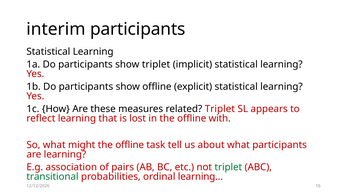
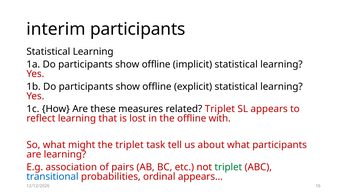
triplet at (156, 64): triplet -> offline
might the offline: offline -> triplet
transitional colour: green -> blue
learning…: learning… -> appears…
